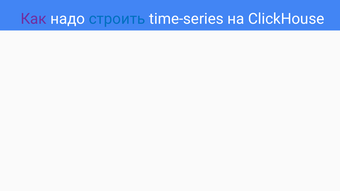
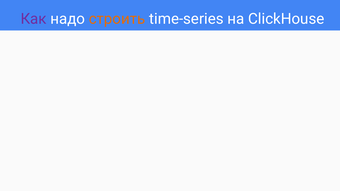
строить colour: blue -> orange
